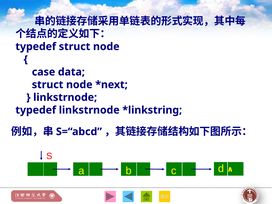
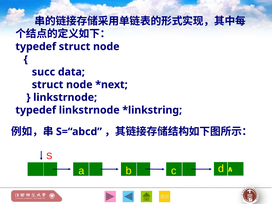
case: case -> succ
